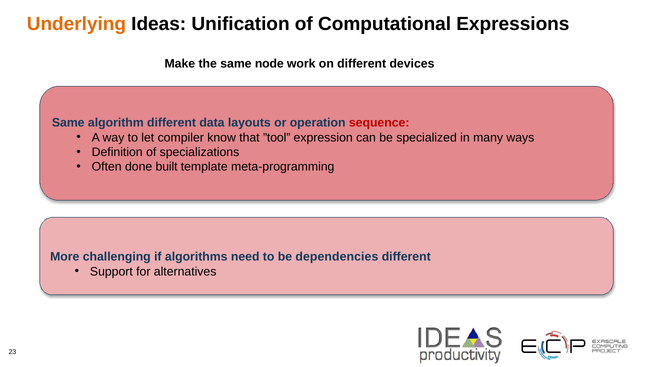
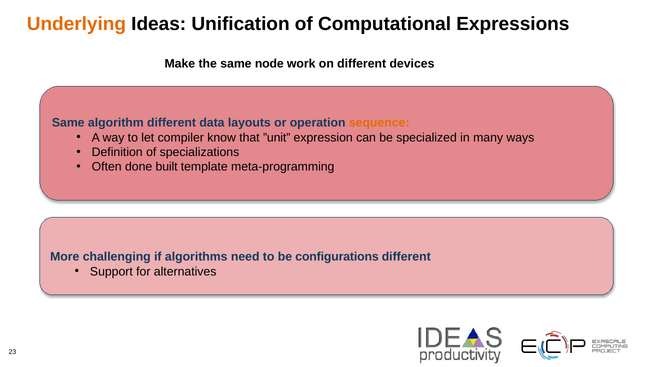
sequence colour: red -> orange
”tool: ”tool -> ”unit
dependencies: dependencies -> configurations
